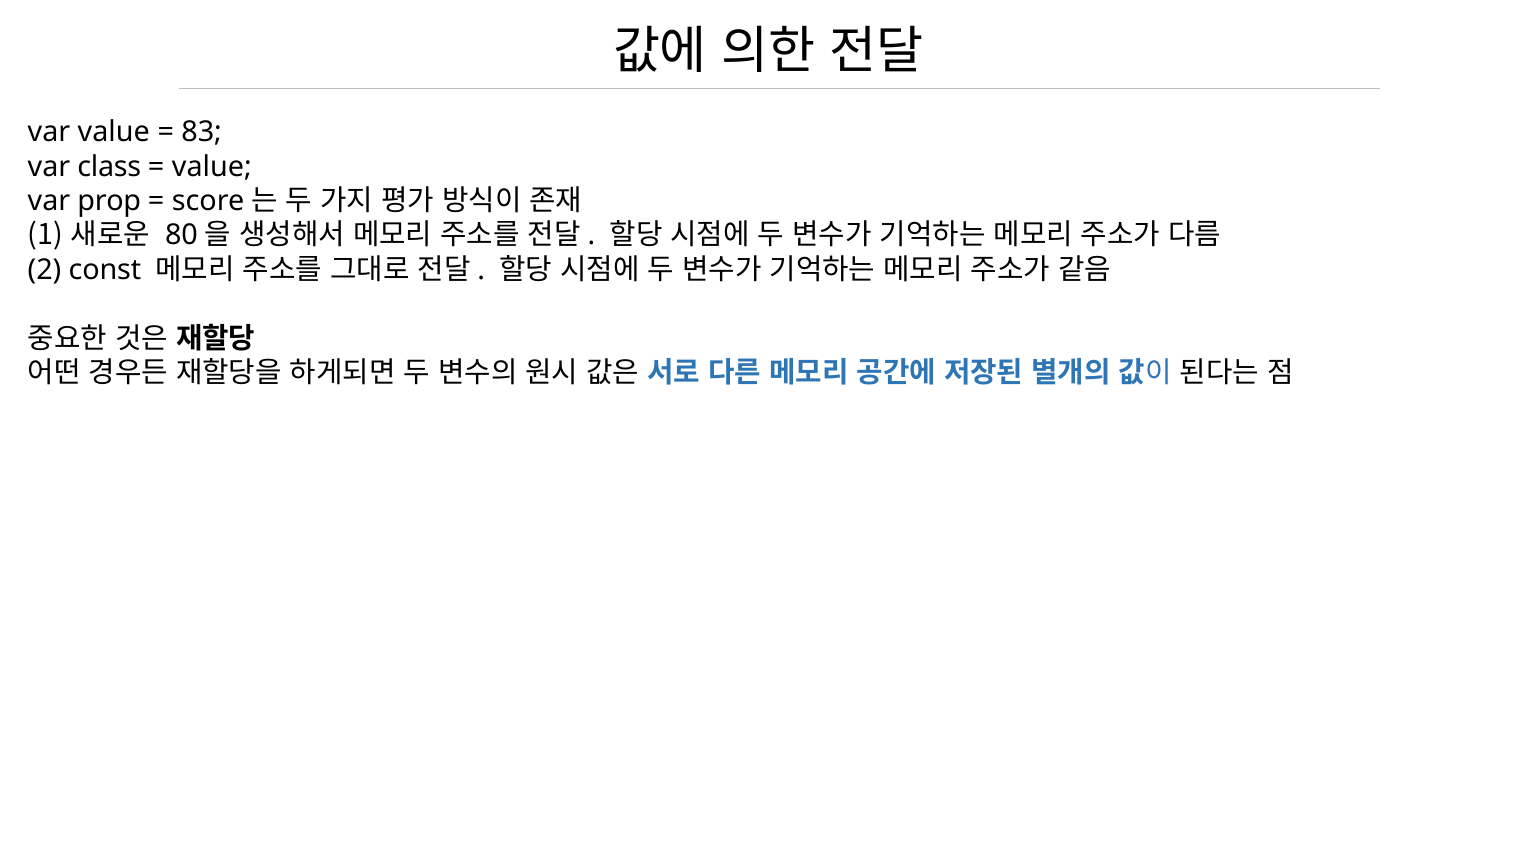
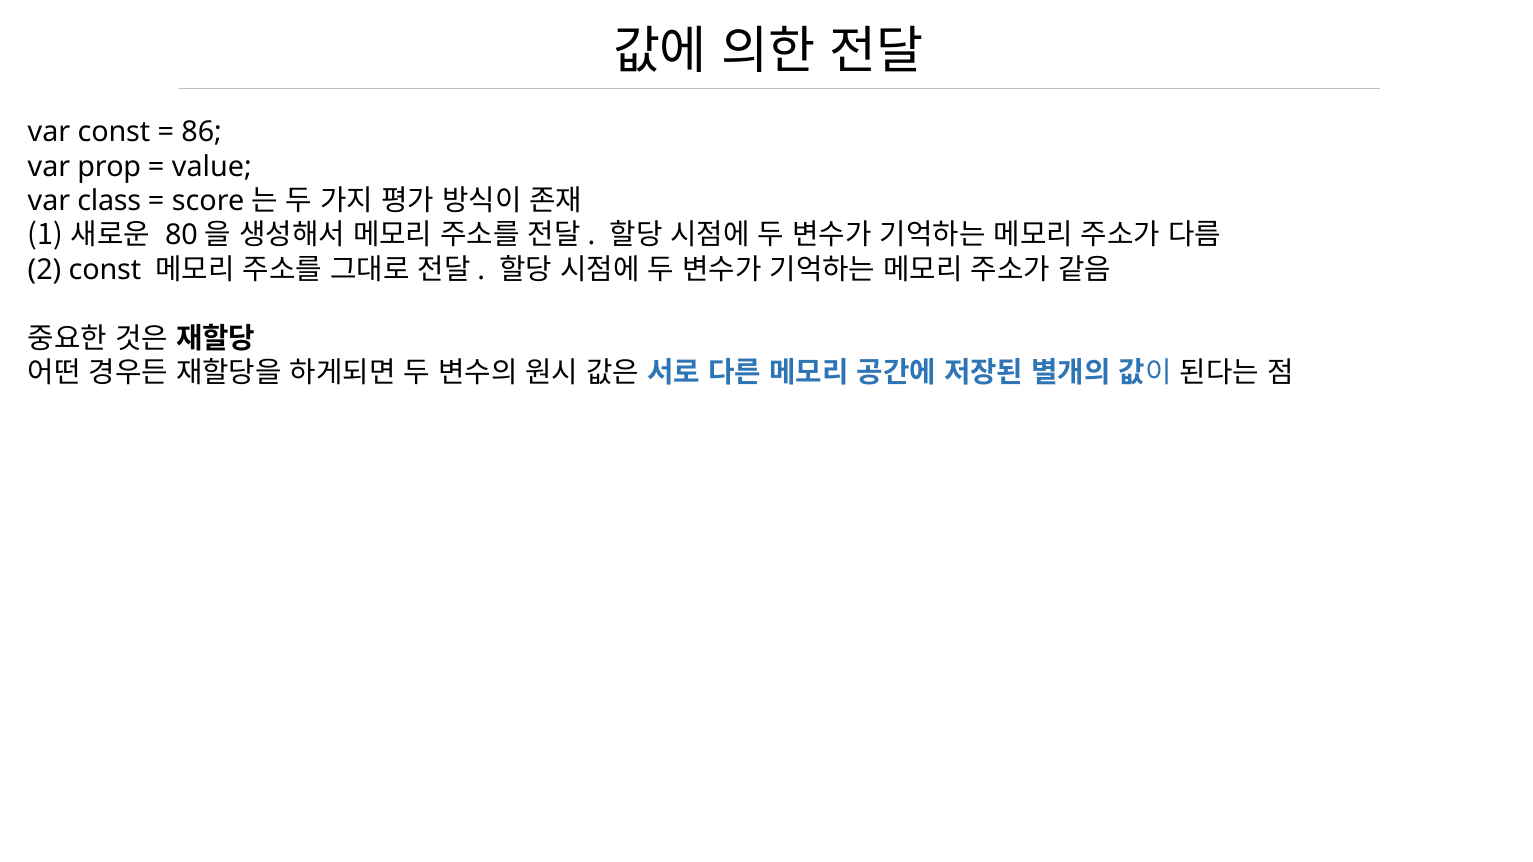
var value: value -> const
83: 83 -> 86
class: class -> prop
prop: prop -> class
